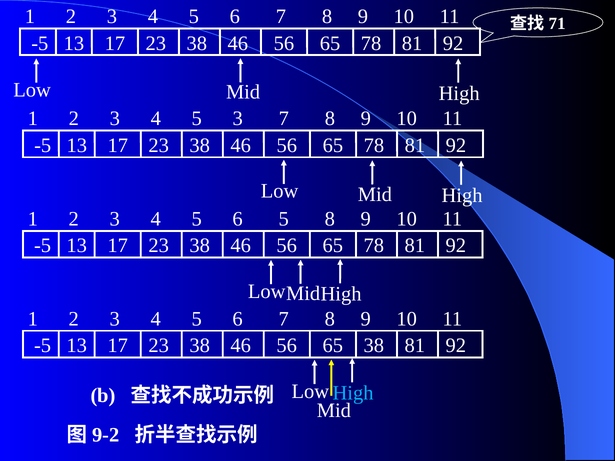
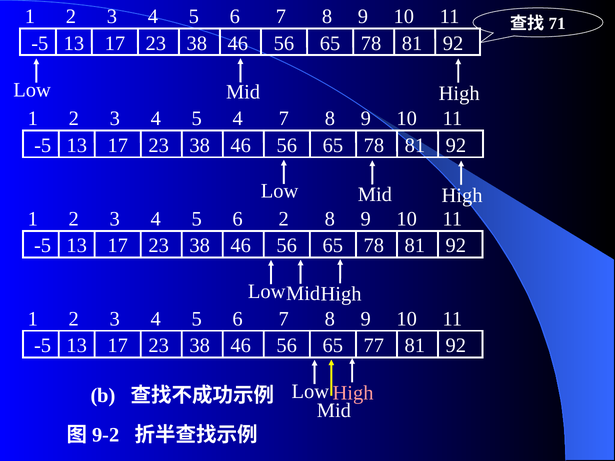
5 3: 3 -> 4
6 5: 5 -> 2
65 38: 38 -> 77
High at (353, 393) colour: light blue -> pink
